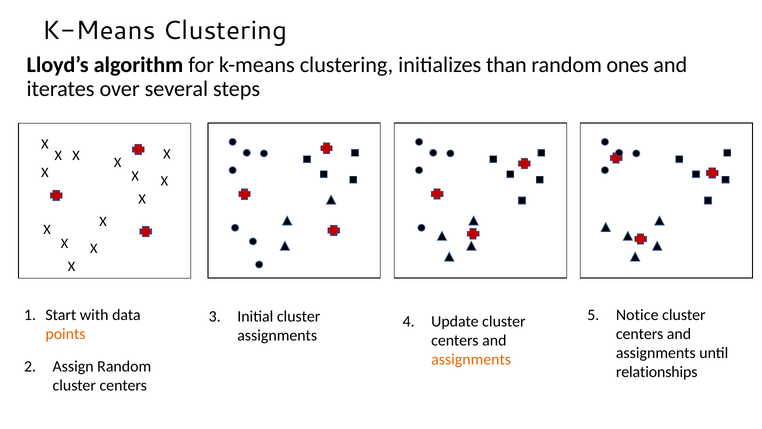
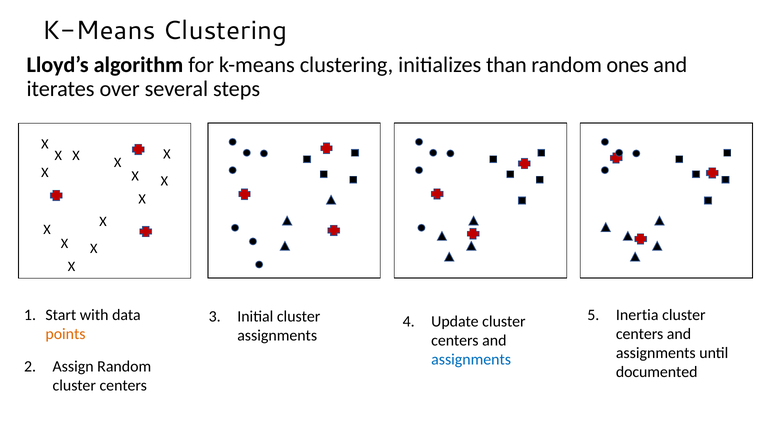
Notice: Notice -> Inertia
assignments at (471, 359) colour: orange -> blue
relationships: relationships -> documented
